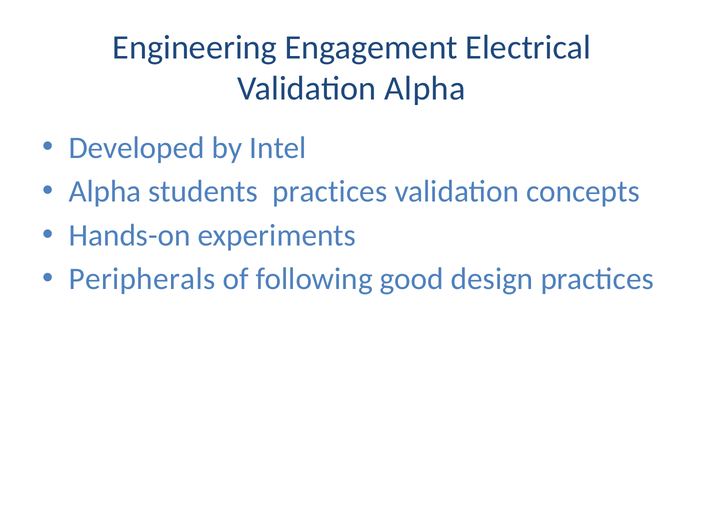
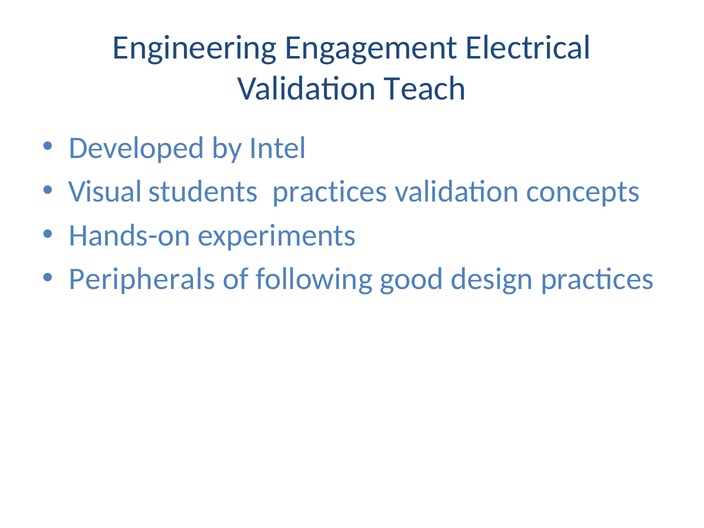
Validation Alpha: Alpha -> Teach
Alpha at (105, 192): Alpha -> Visual
